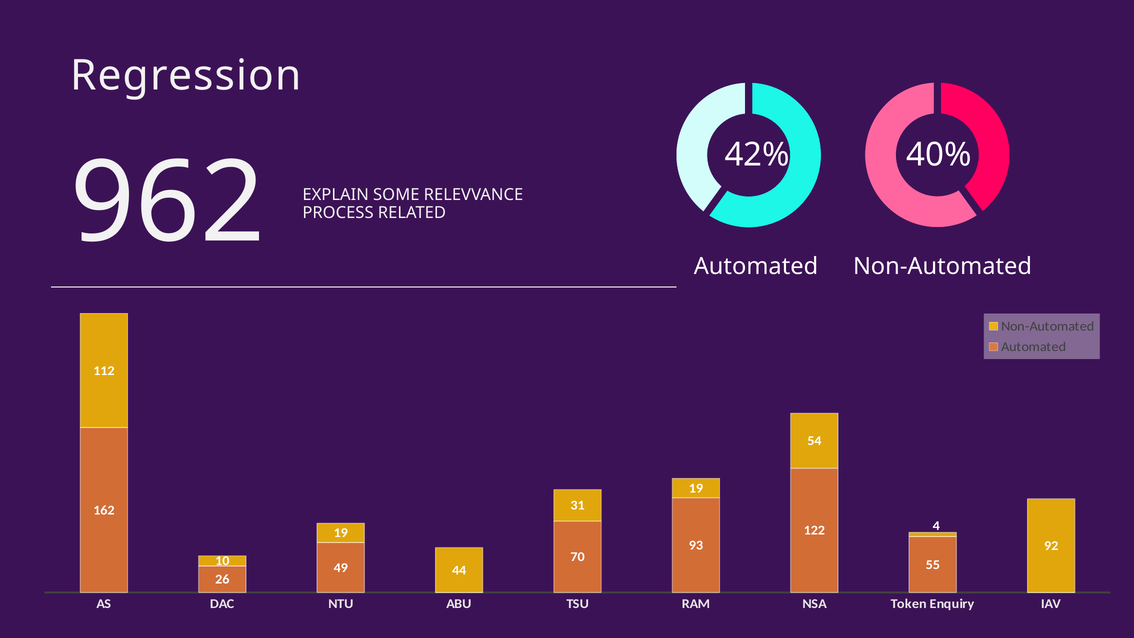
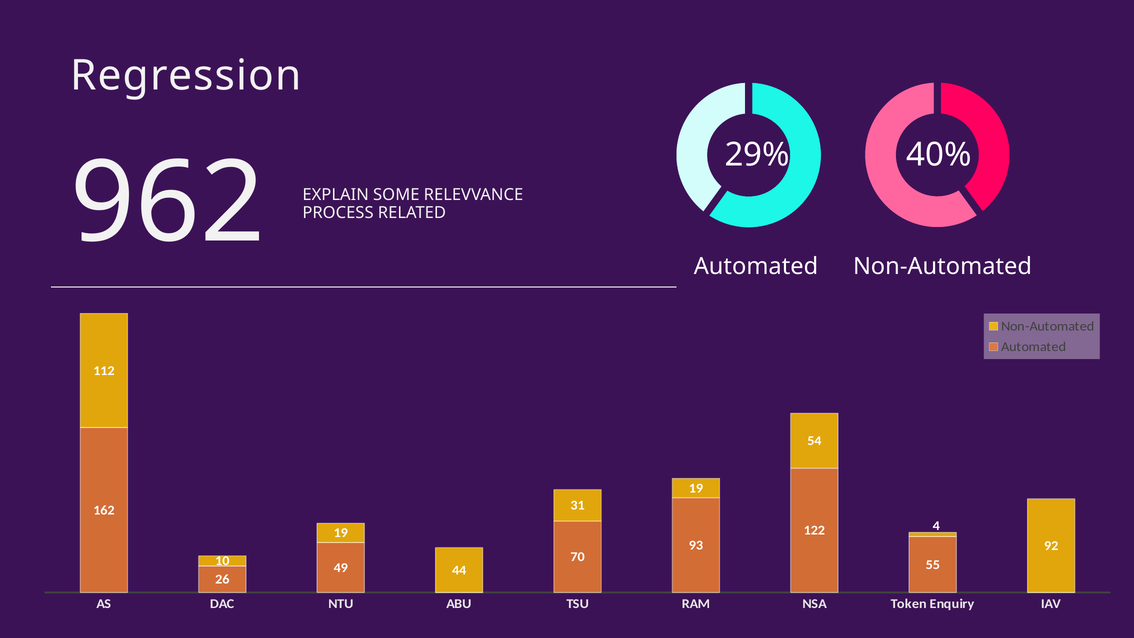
42%: 42% -> 29%
